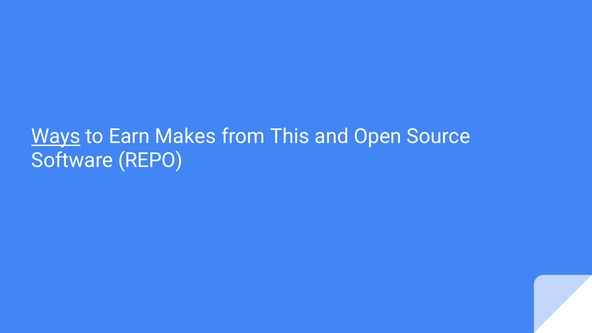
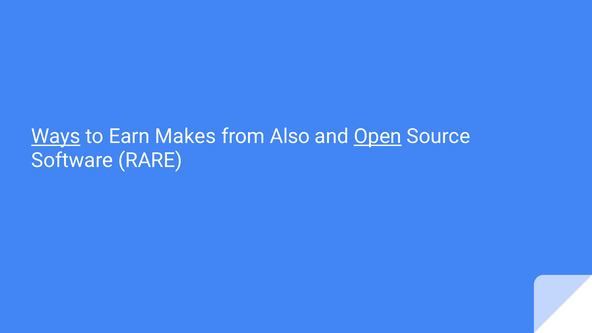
This: This -> Also
Open underline: none -> present
REPO: REPO -> RARE
